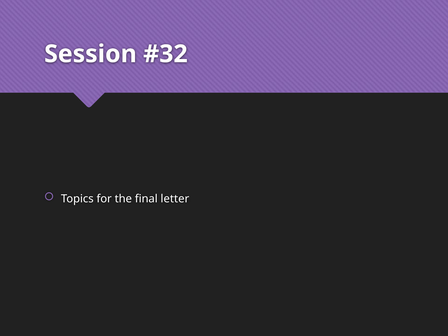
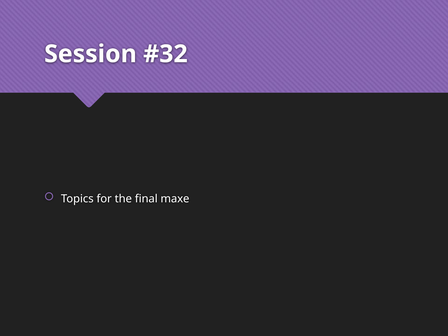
letter: letter -> maxe
